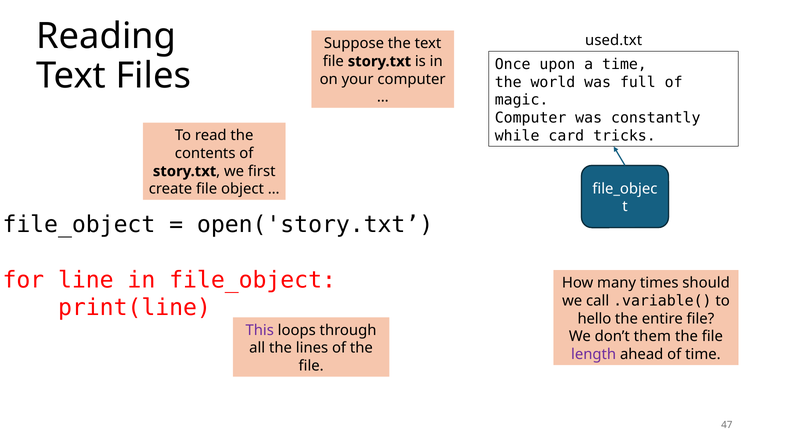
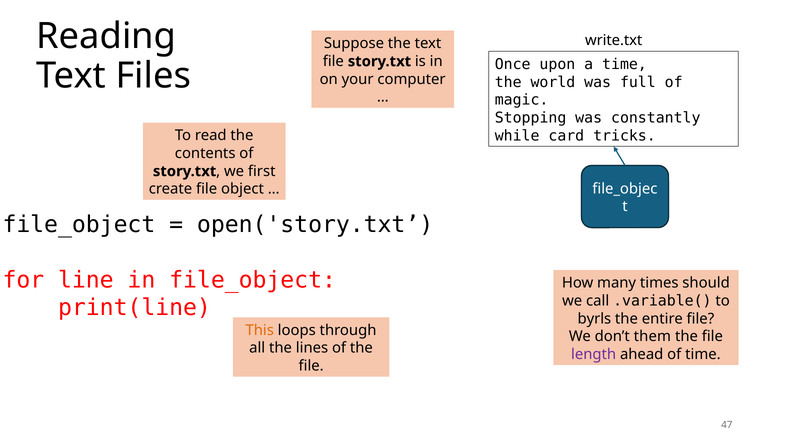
used.txt: used.txt -> write.txt
Computer at (531, 118): Computer -> Stopping
hello: hello -> byrls
This colour: purple -> orange
